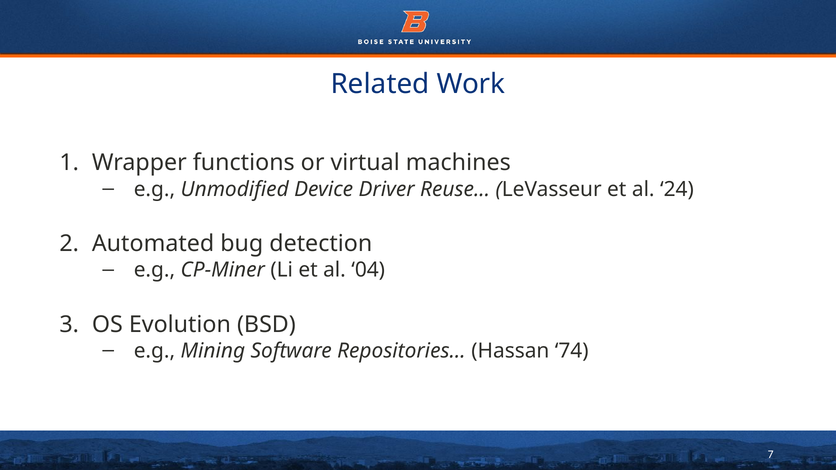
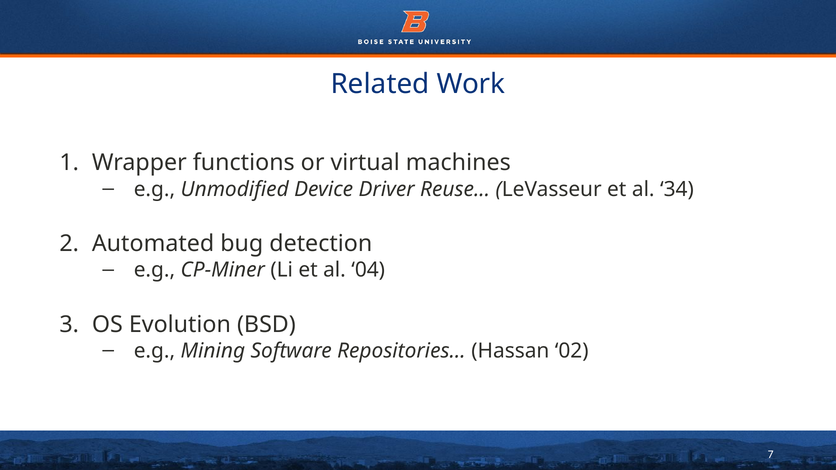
24: 24 -> 34
74: 74 -> 02
